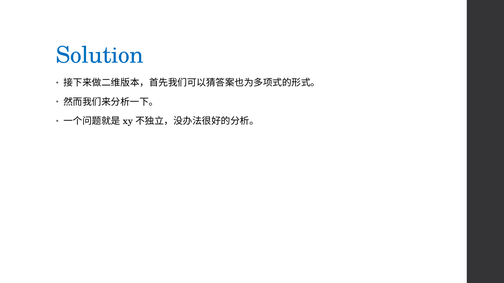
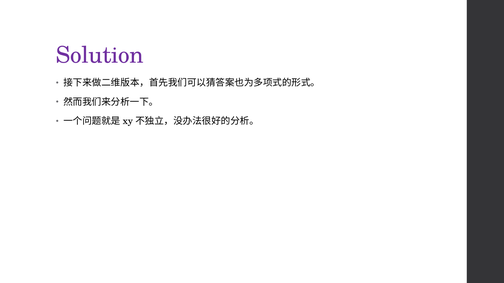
Solution colour: blue -> purple
